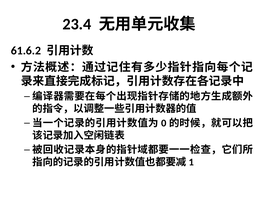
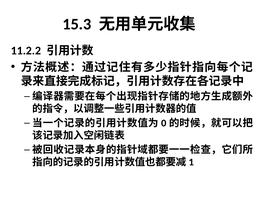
23.4: 23.4 -> 15.3
61.6.2: 61.6.2 -> 11.2.2
